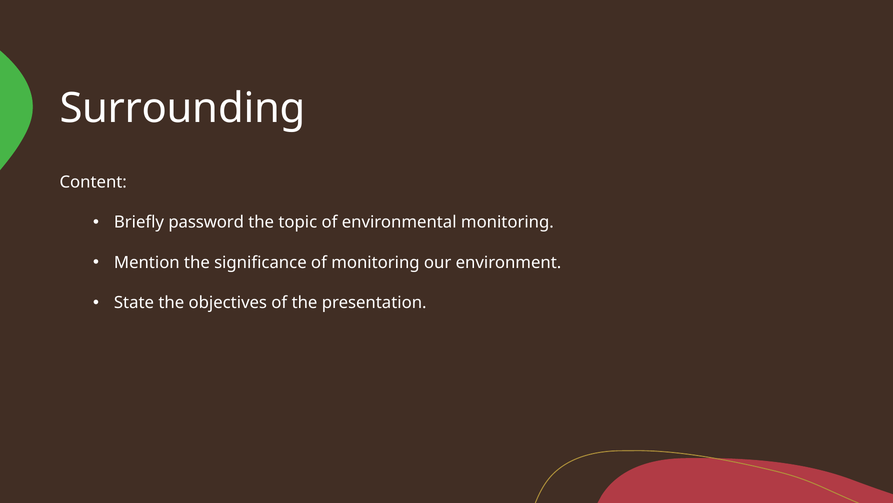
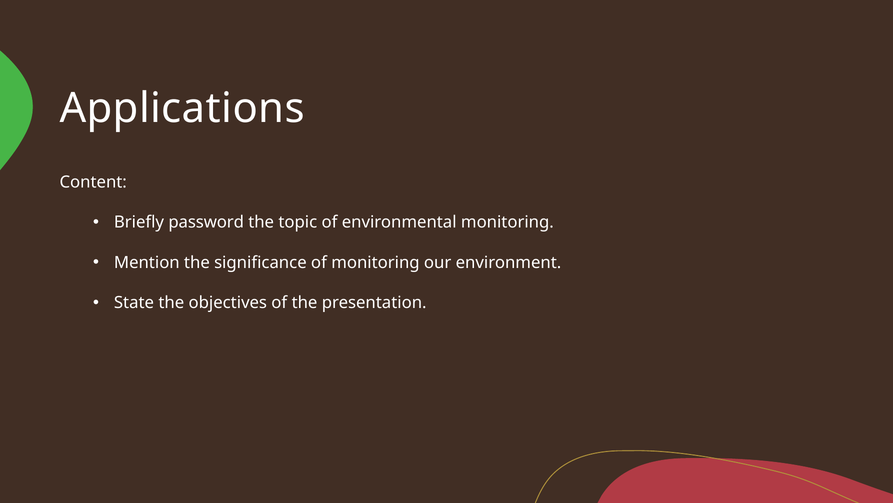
Surrounding: Surrounding -> Applications
